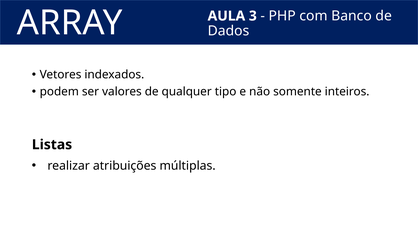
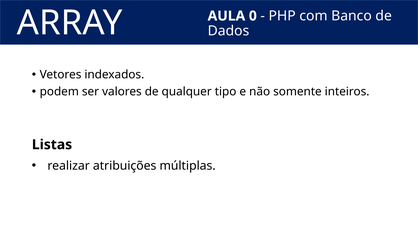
3: 3 -> 0
